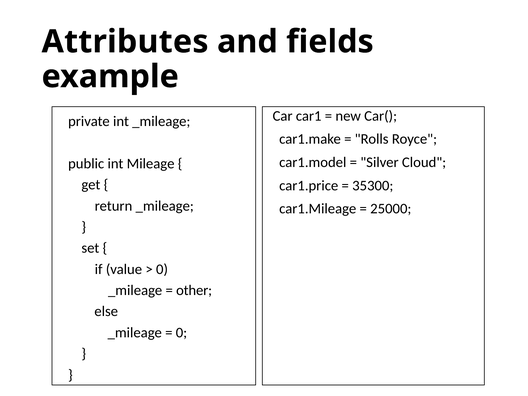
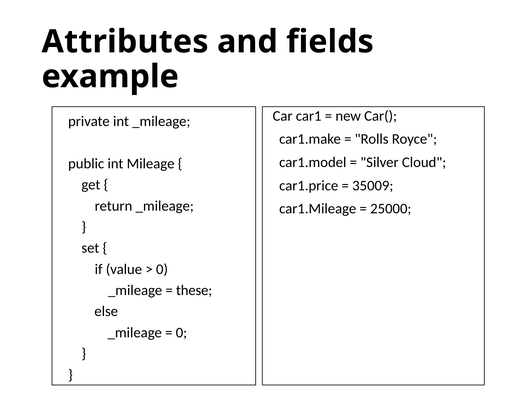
35300: 35300 -> 35009
other: other -> these
